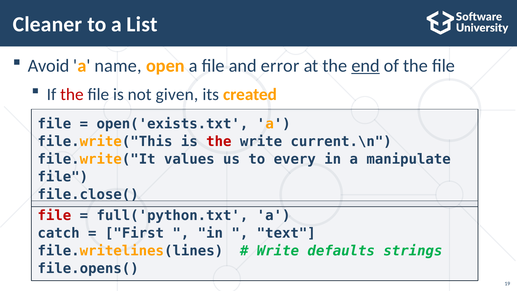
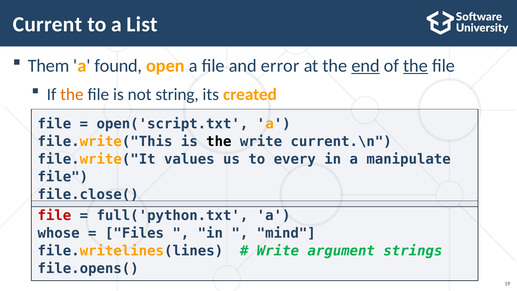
Cleaner: Cleaner -> Current
Avoid: Avoid -> Them
name: name -> found
the at (416, 66) underline: none -> present
the at (72, 94) colour: red -> orange
given: given -> string
open('exists.txt: open('exists.txt -> open('script.txt
the at (219, 142) colour: red -> black
catch: catch -> whose
First: First -> Files
text: text -> mind
defaults: defaults -> argument
